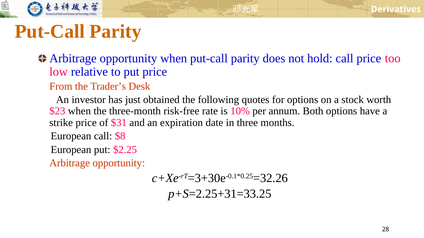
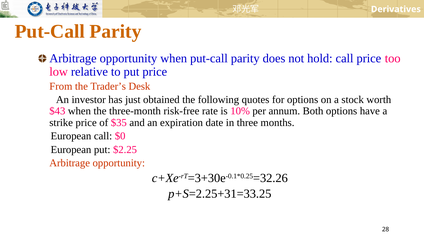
$23: $23 -> $43
$31: $31 -> $35
$8: $8 -> $0
